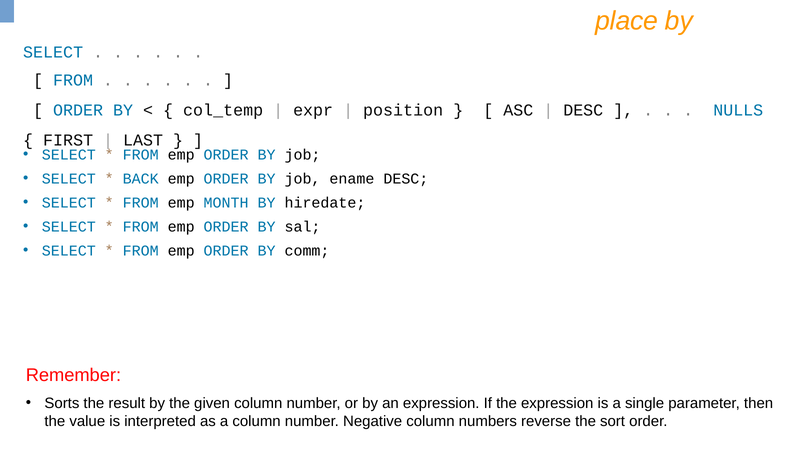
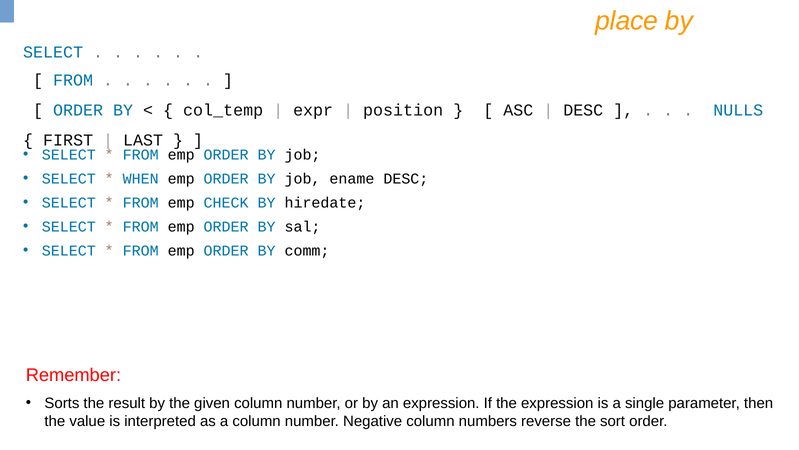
BACK: BACK -> WHEN
MONTH: MONTH -> CHECK
